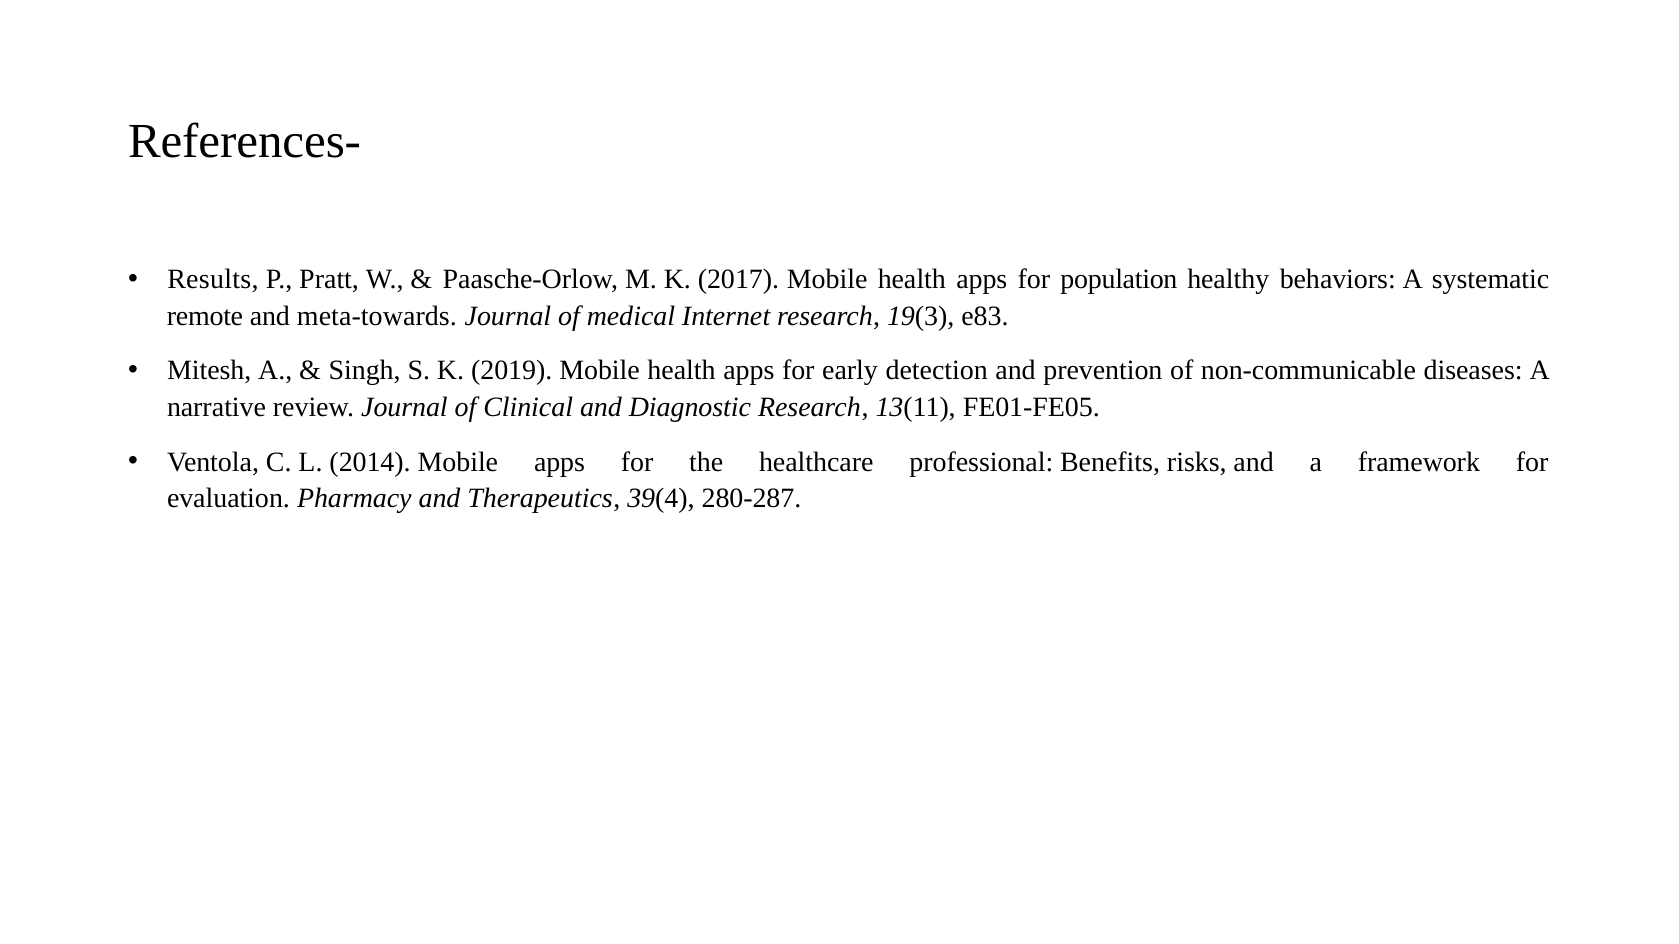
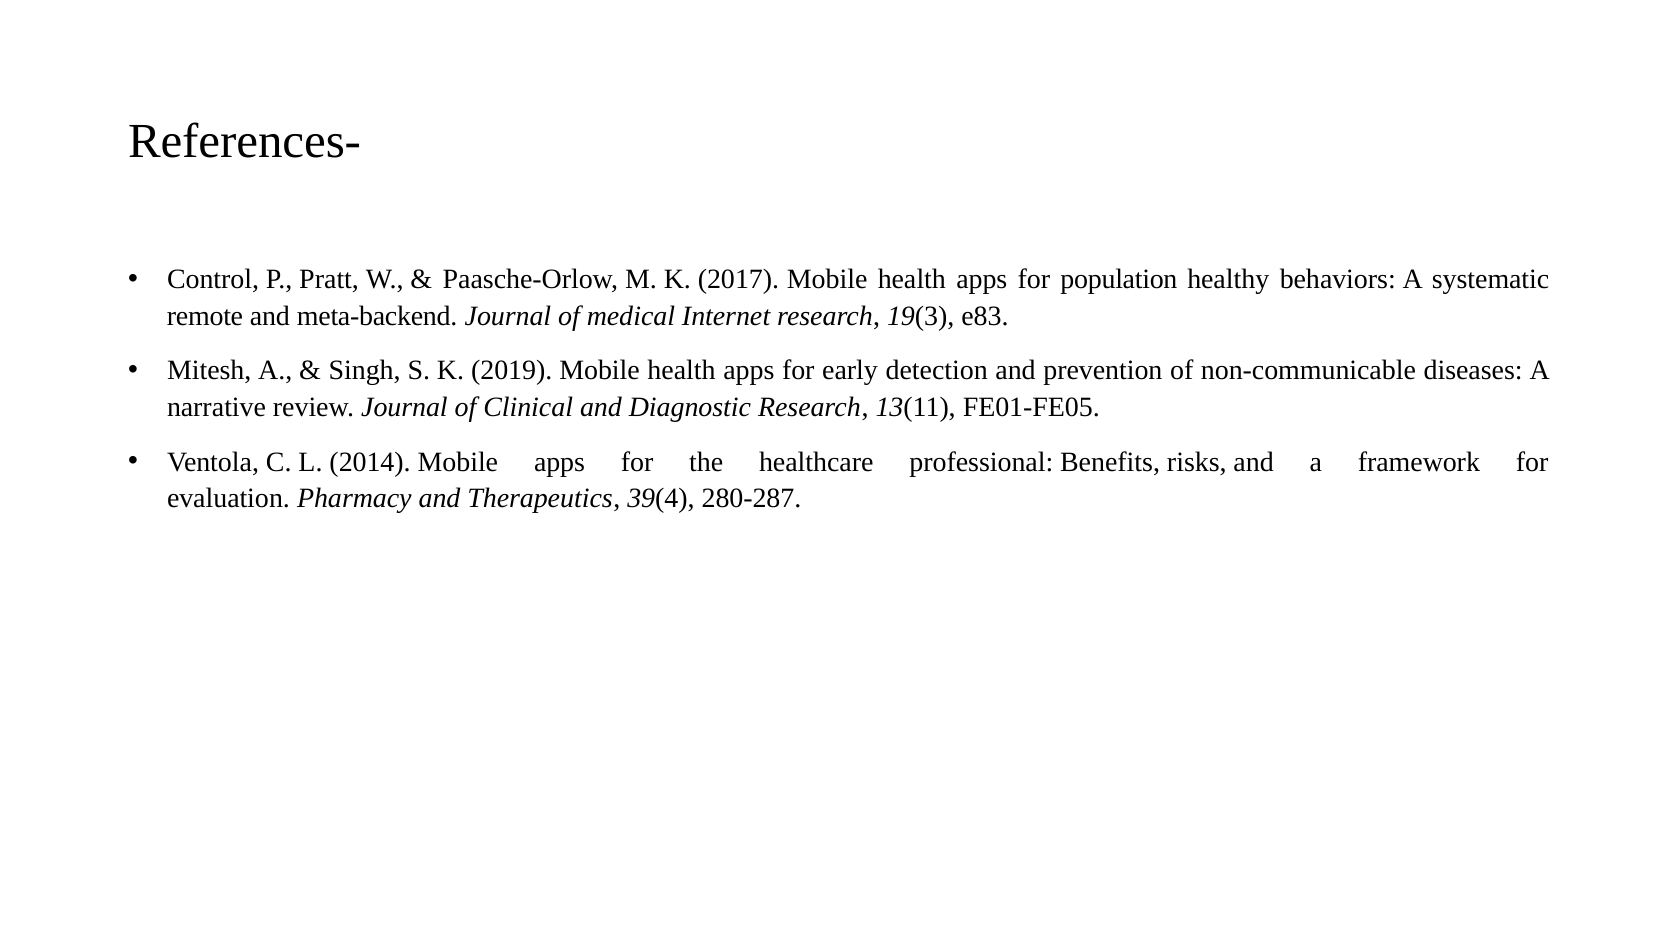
Results: Results -> Control
meta-towards: meta-towards -> meta-backend
